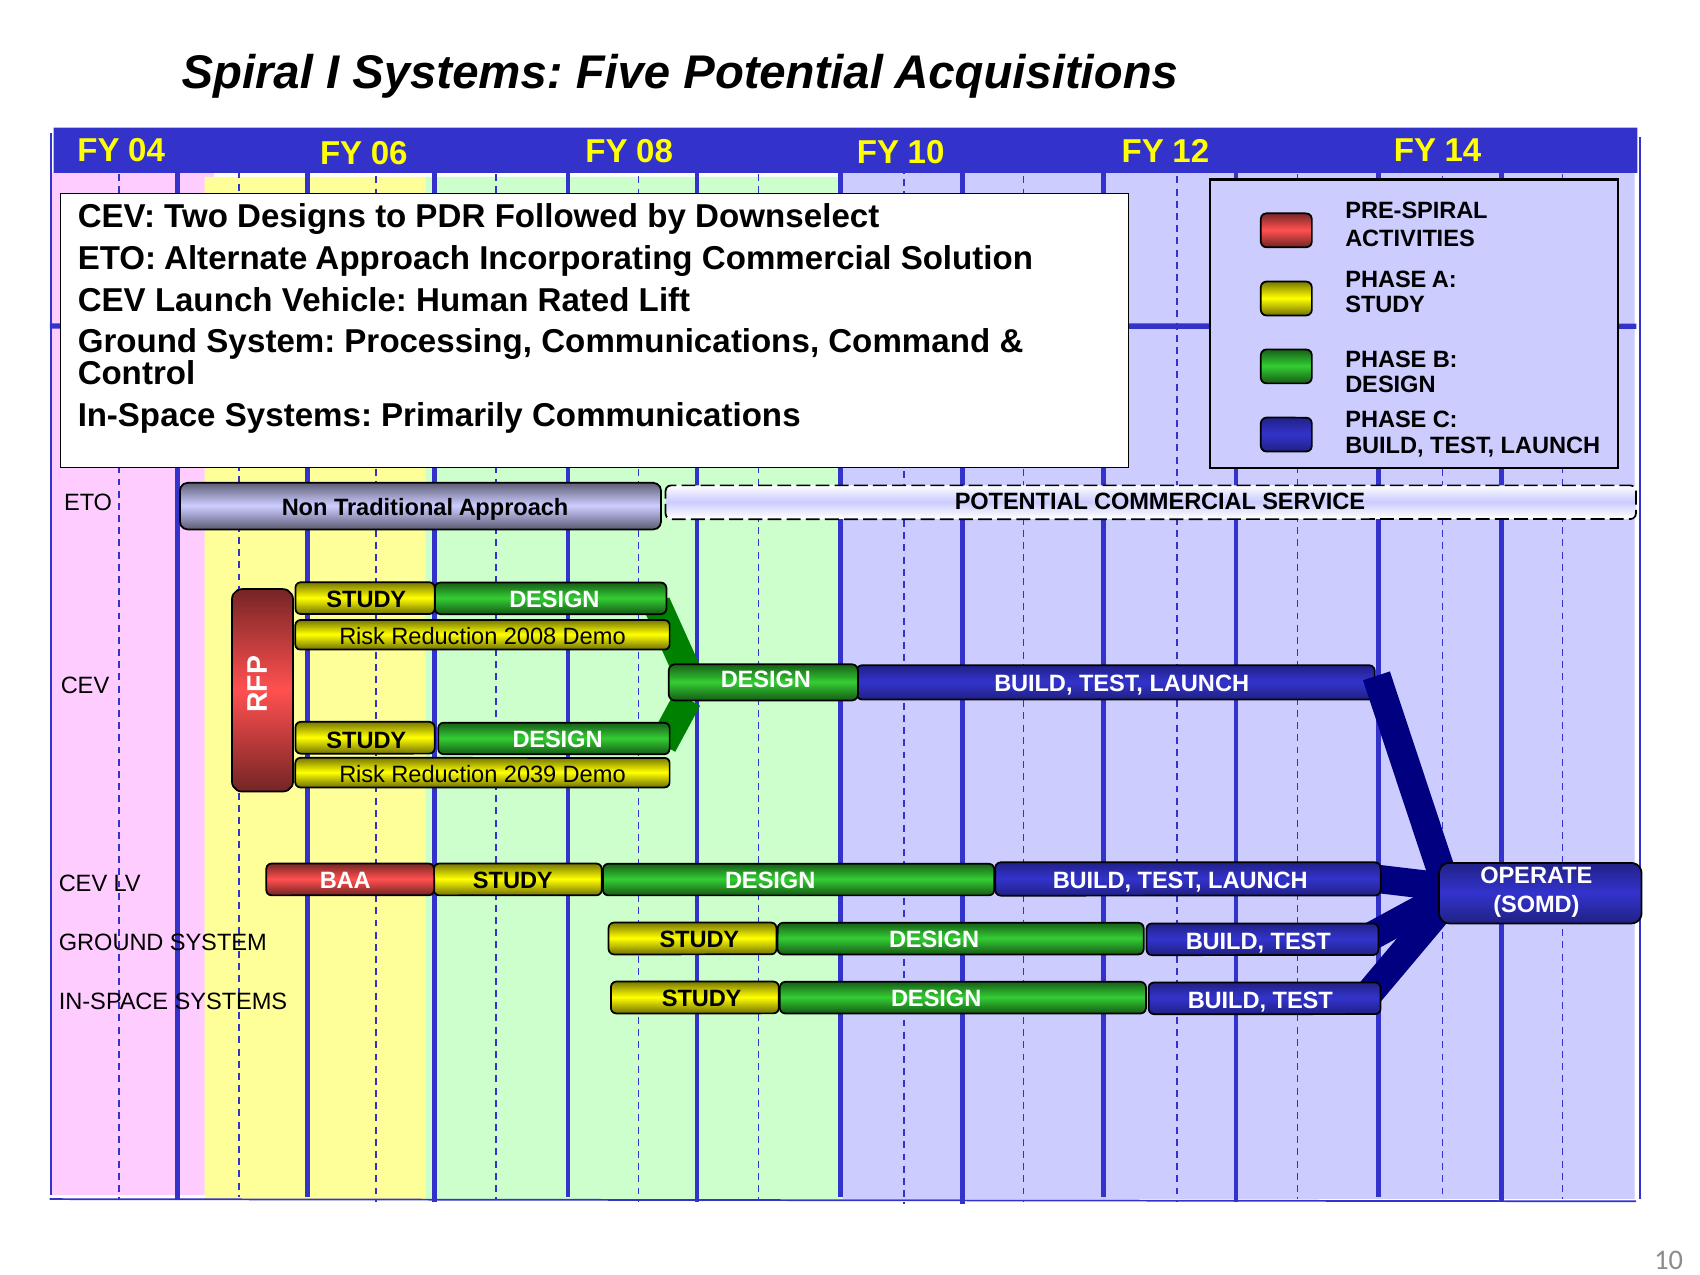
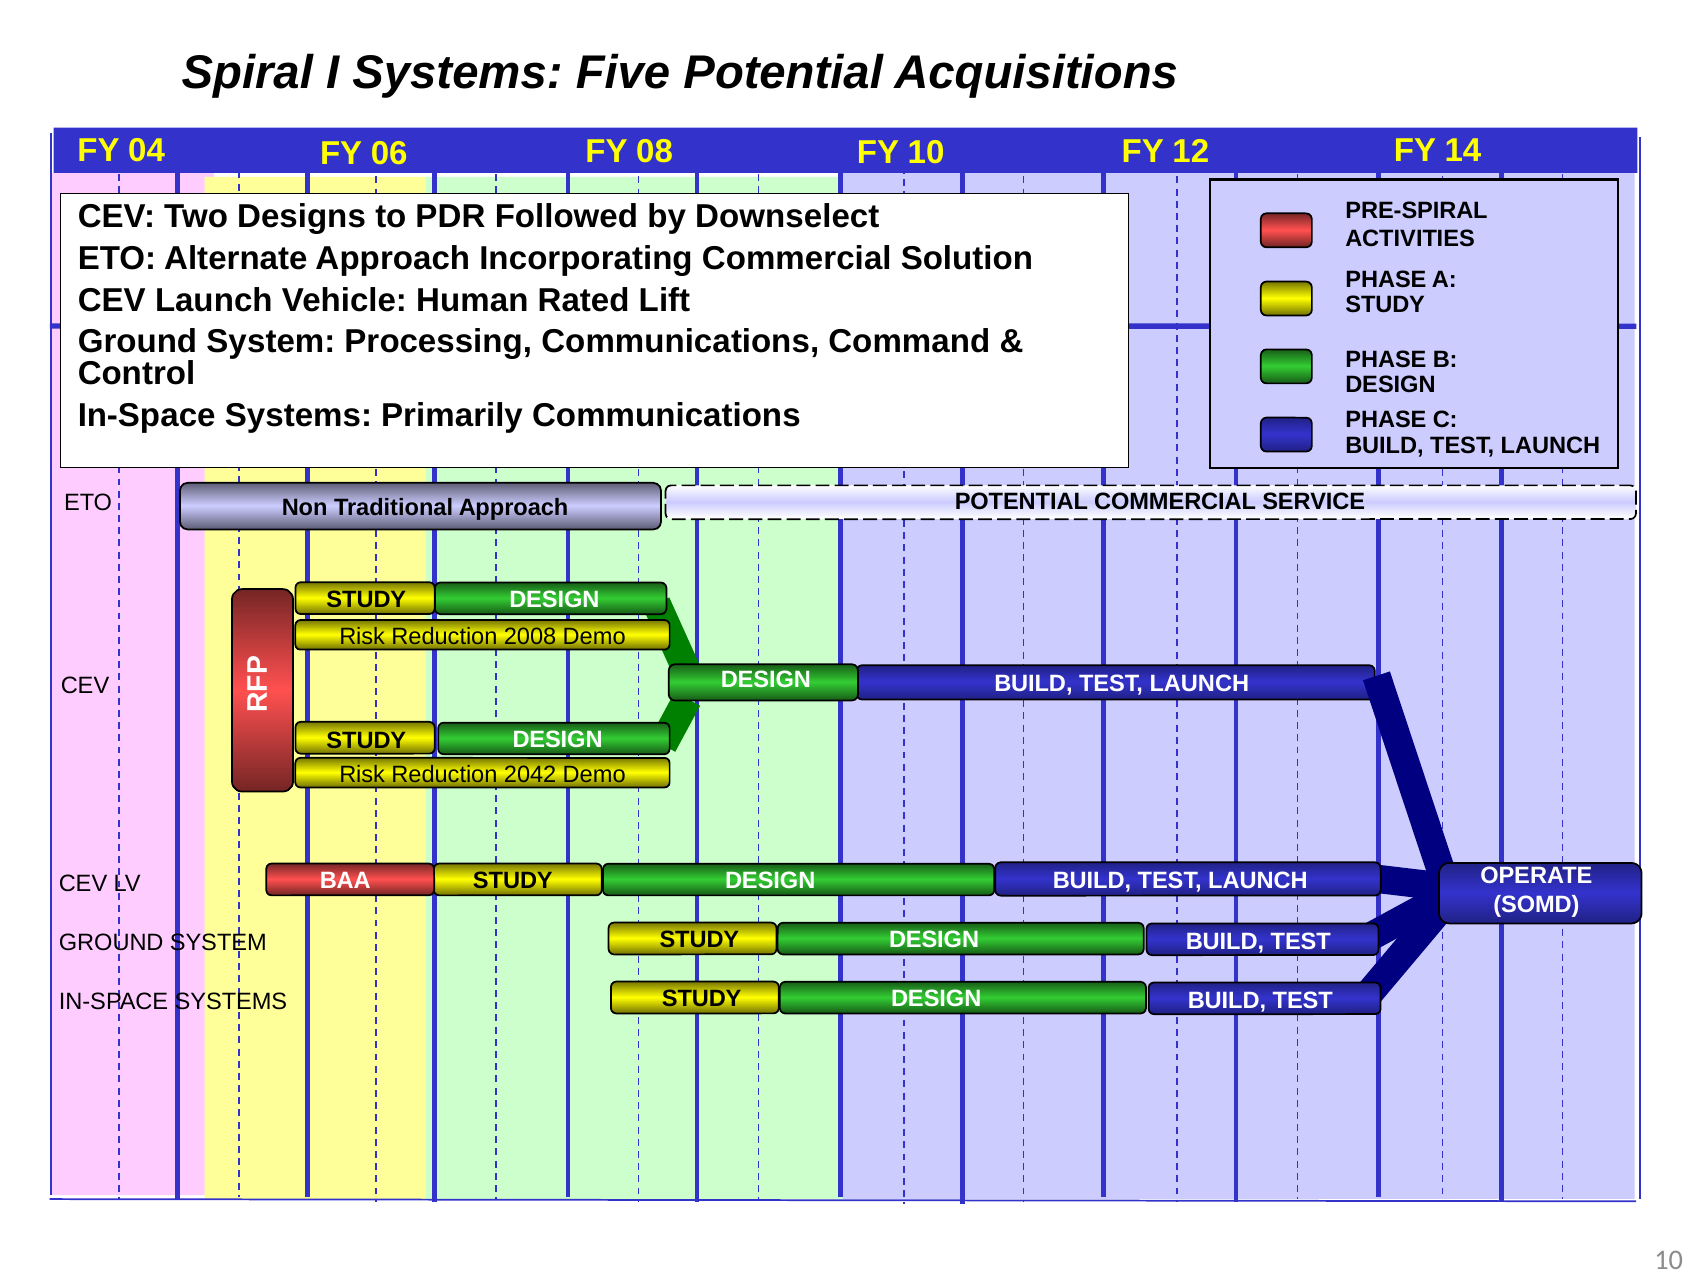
2039: 2039 -> 2042
